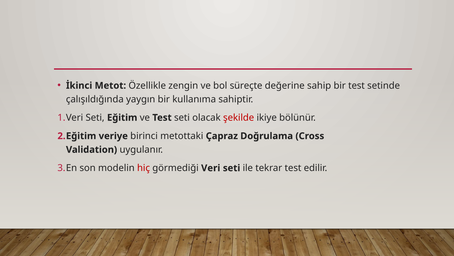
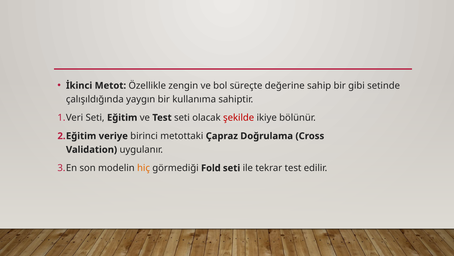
bir test: test -> gibi
hiç colour: red -> orange
Veri: Veri -> Fold
